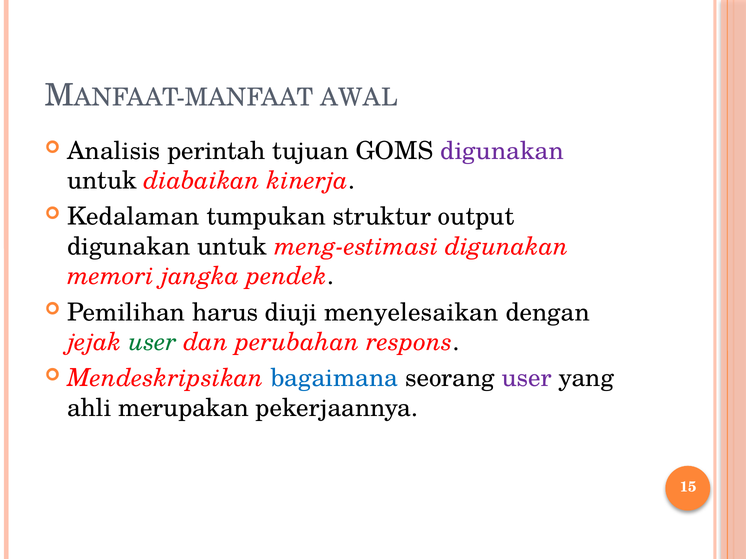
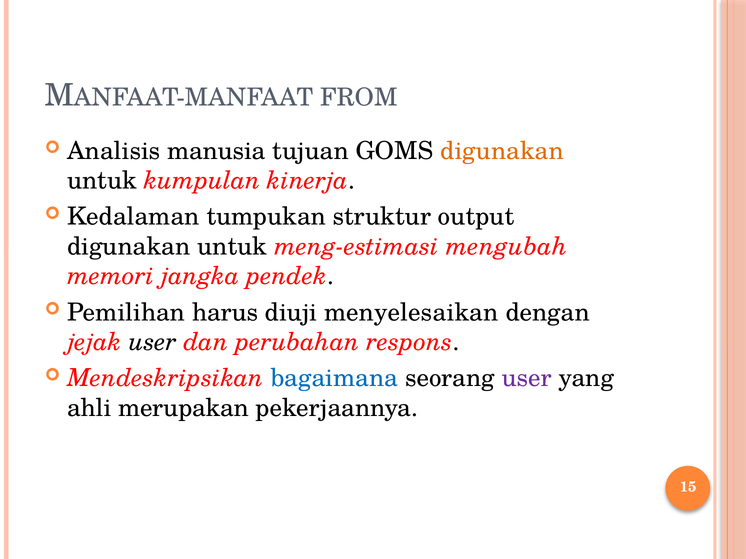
AWAL: AWAL -> FROM
perintah: perintah -> manusia
digunakan at (502, 151) colour: purple -> orange
diabaikan: diabaikan -> kumpulan
meng-estimasi digunakan: digunakan -> mengubah
user at (153, 342) colour: green -> black
